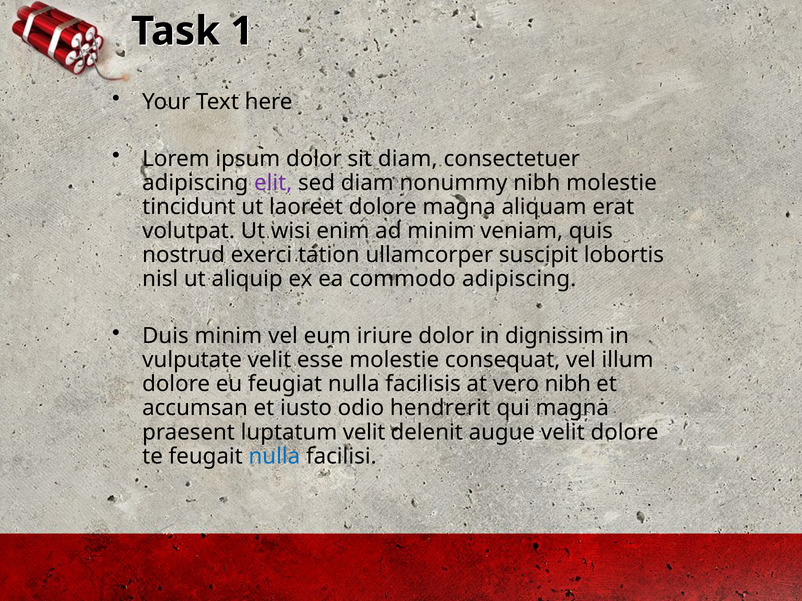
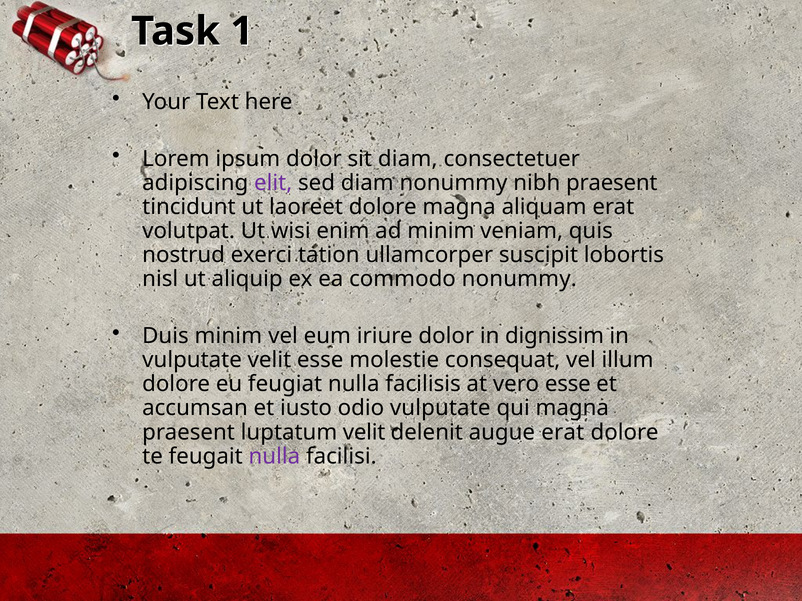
nibh molestie: molestie -> praesent
commodo adipiscing: adipiscing -> nonummy
vero nibh: nibh -> esse
odio hendrerit: hendrerit -> vulputate
augue velit: velit -> erat
nulla at (274, 457) colour: blue -> purple
